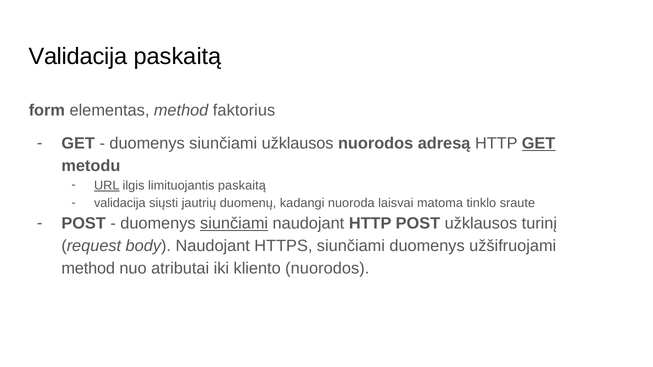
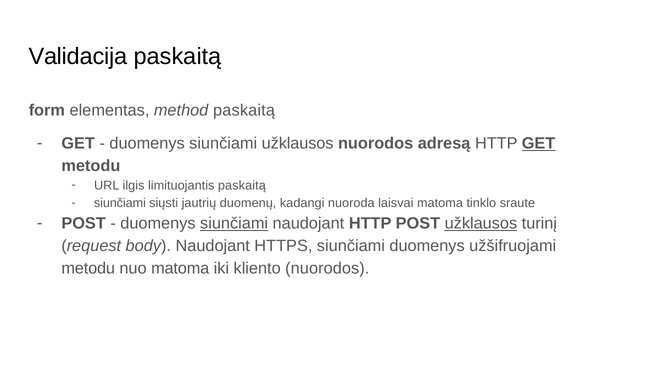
method faktorius: faktorius -> paskaitą
URL underline: present -> none
validacija at (120, 203): validacija -> siunčiami
užklausos at (481, 224) underline: none -> present
method at (88, 269): method -> metodu
nuo atributai: atributai -> matoma
